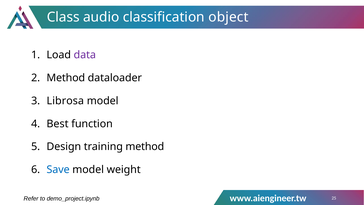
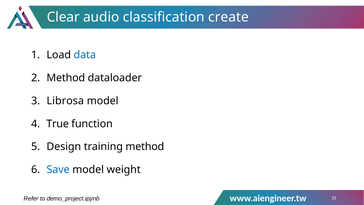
Class: Class -> Clear
object: object -> create
data colour: purple -> blue
Best: Best -> True
